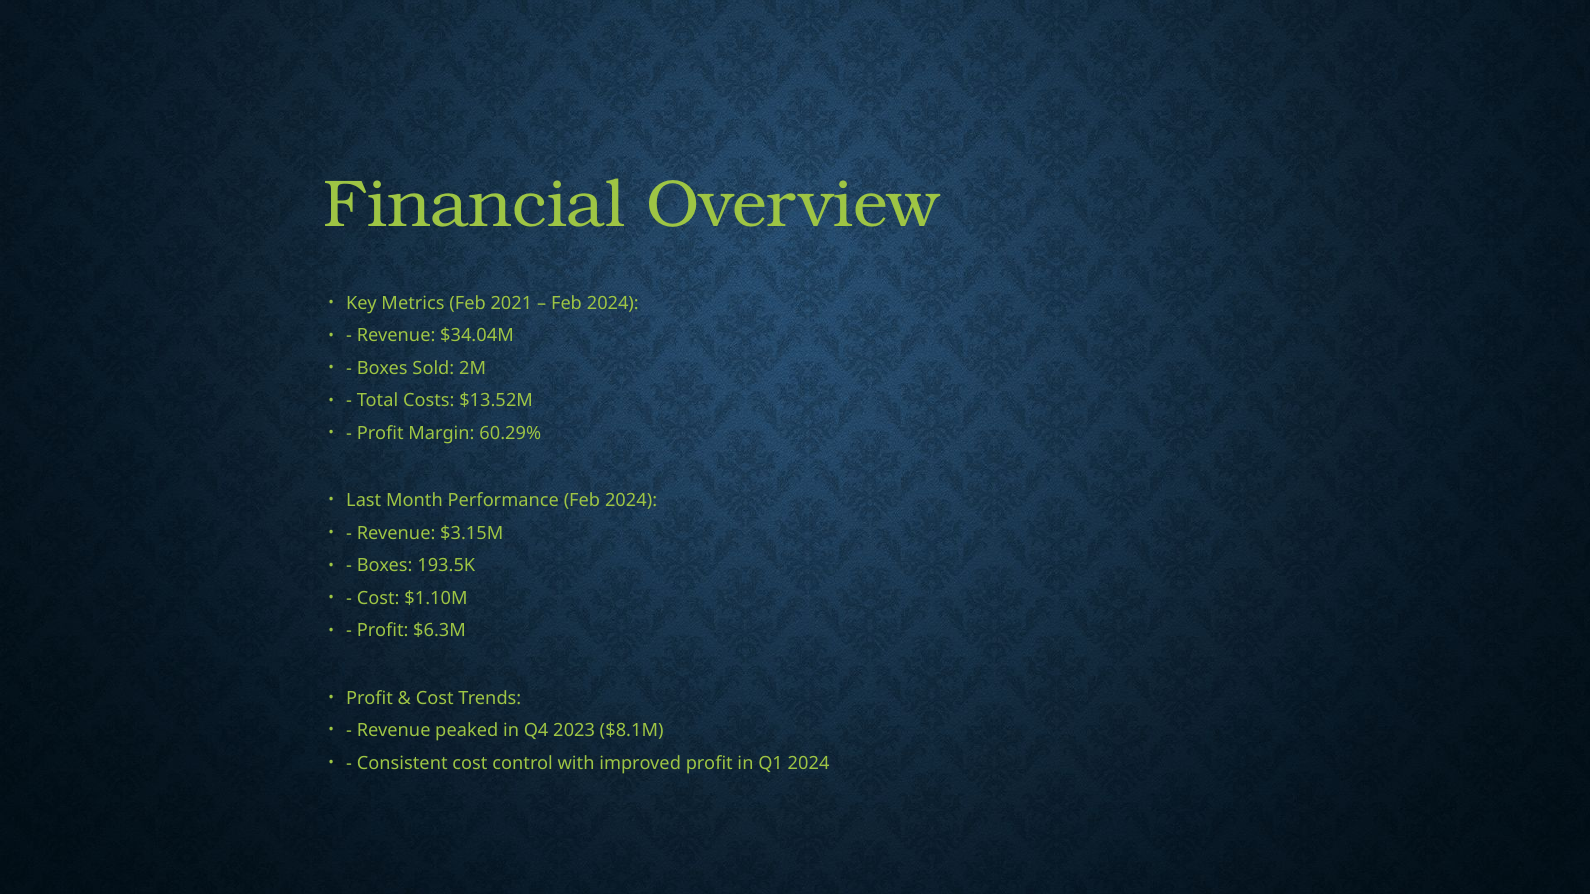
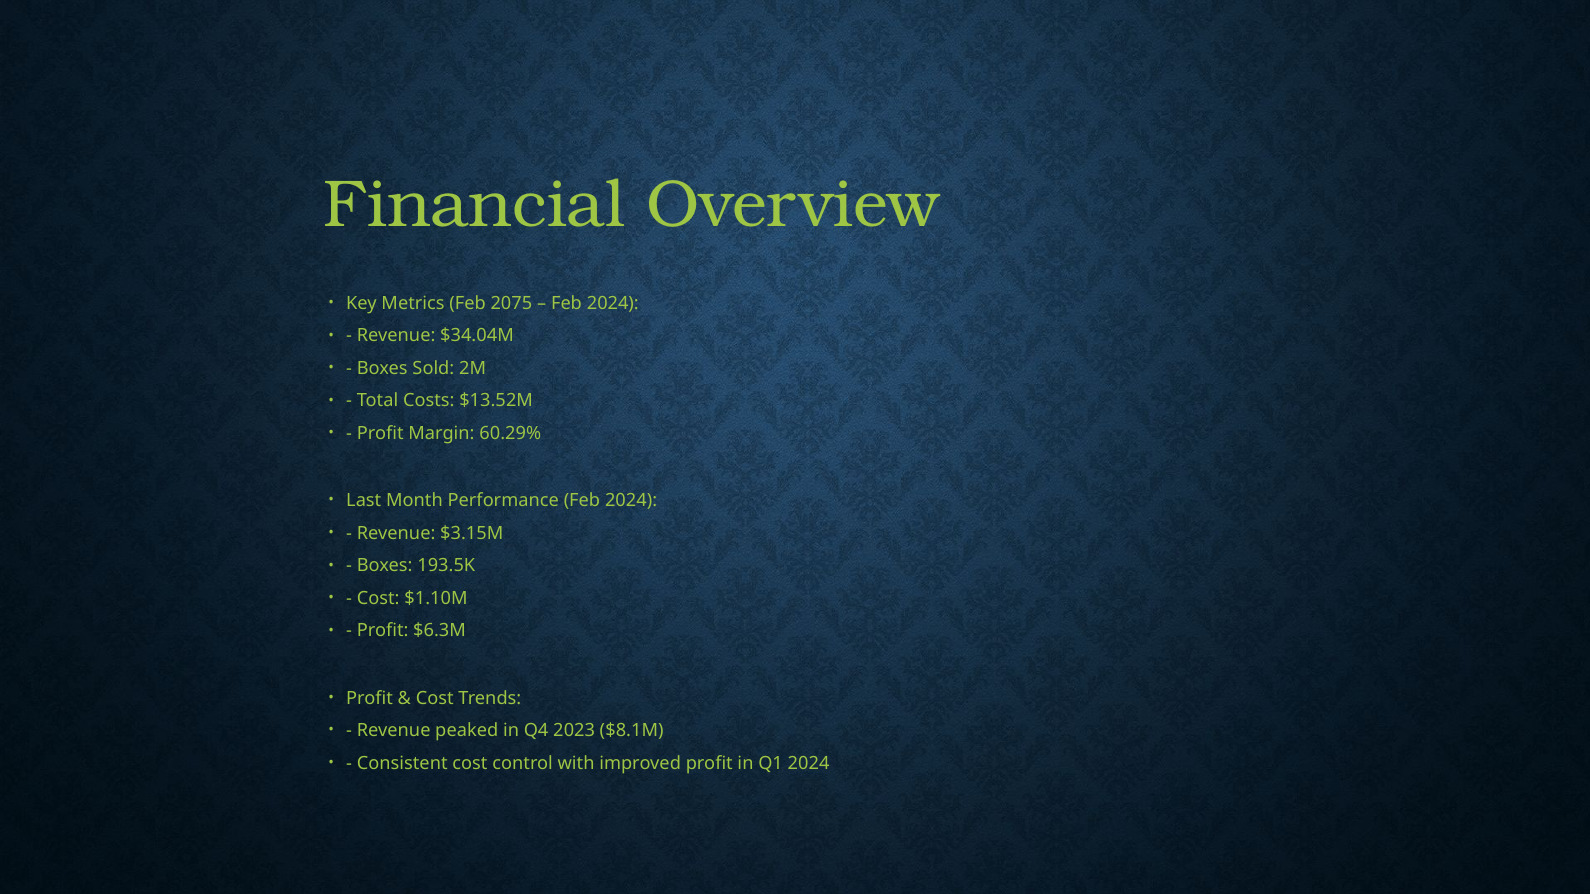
2021: 2021 -> 2075
